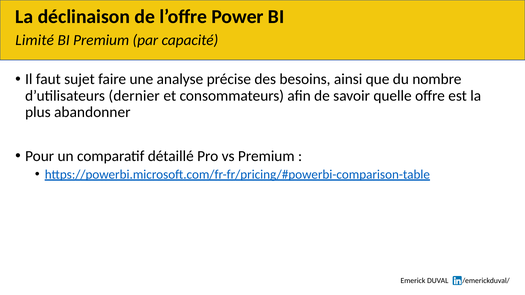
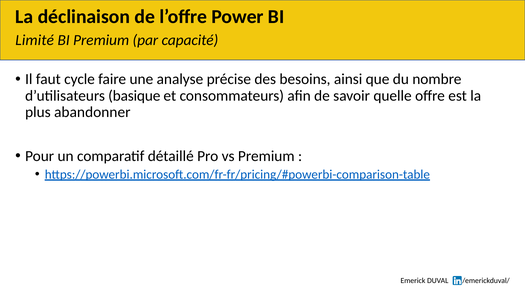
sujet: sujet -> cycle
dernier: dernier -> basique
